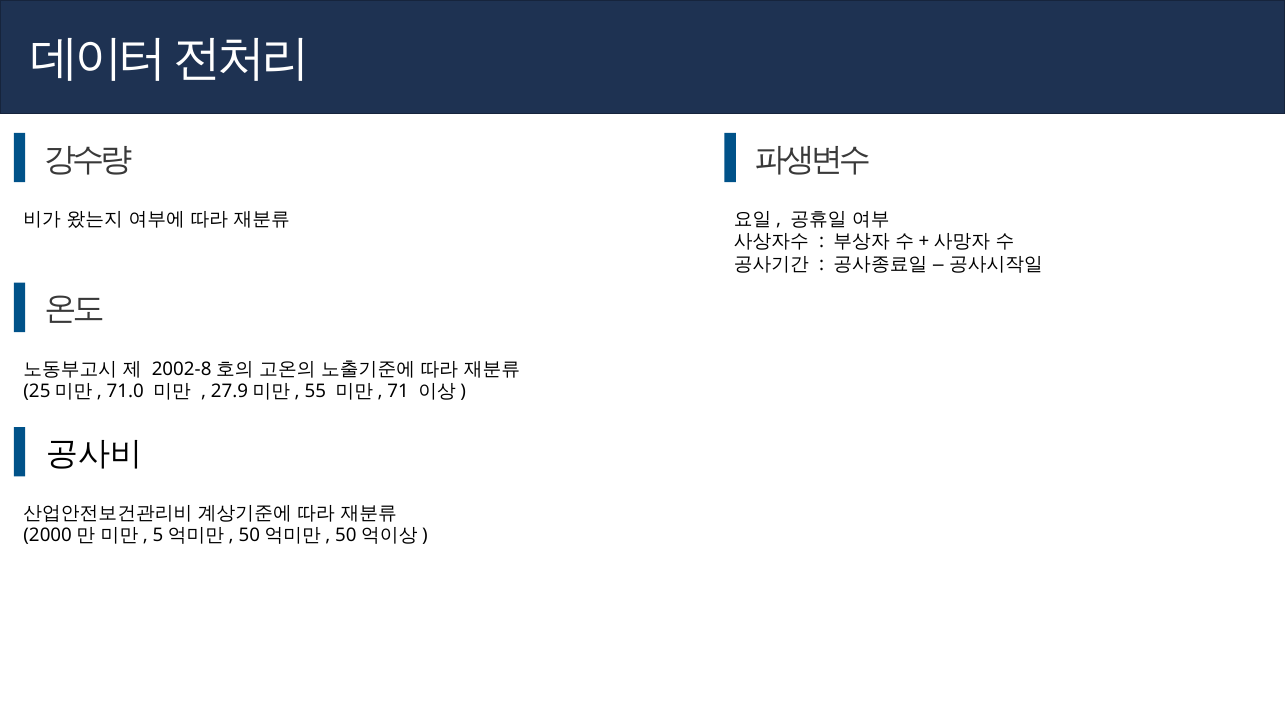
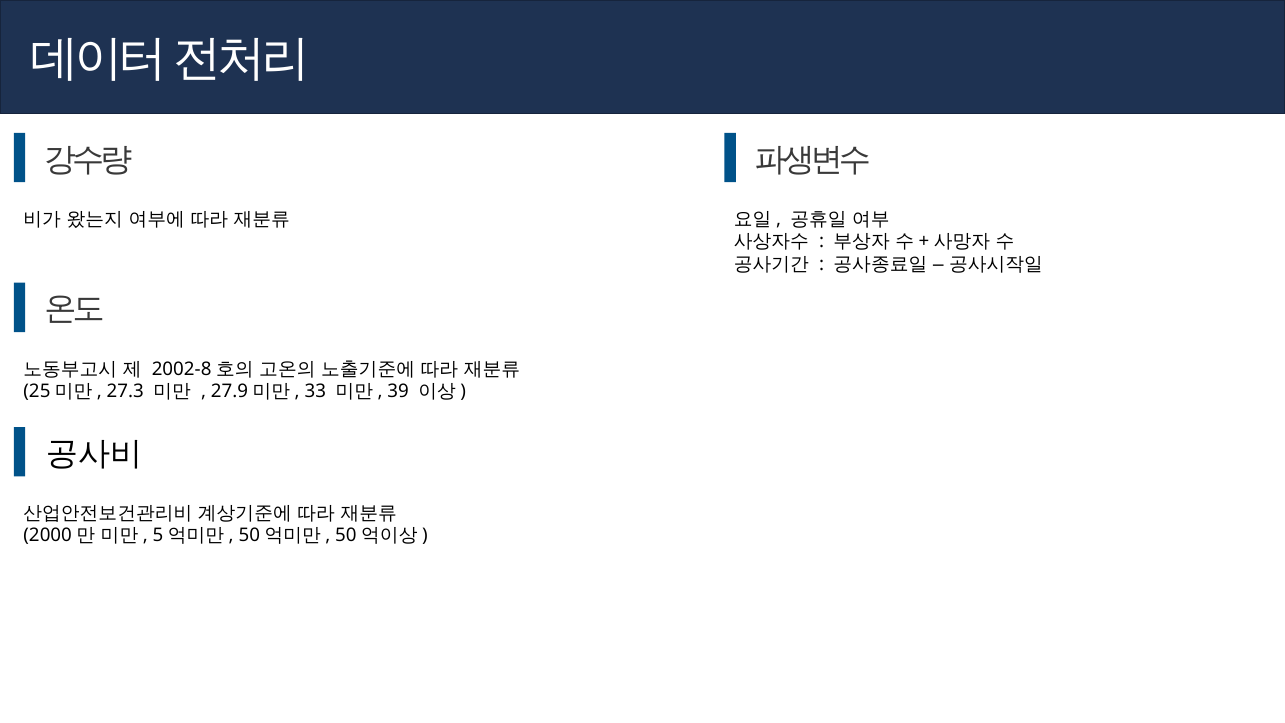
71.0: 71.0 -> 27.3
55: 55 -> 33
71: 71 -> 39
